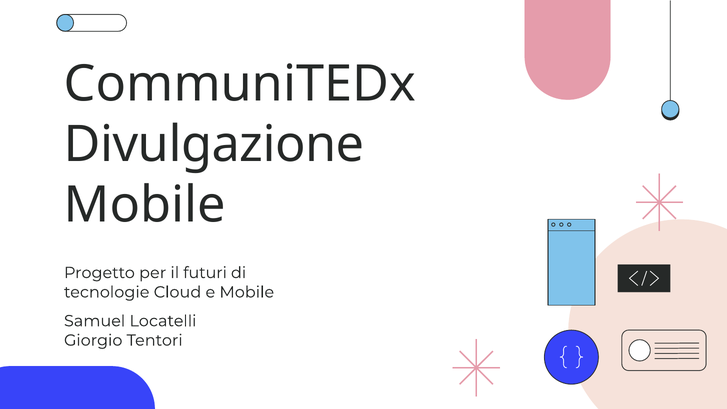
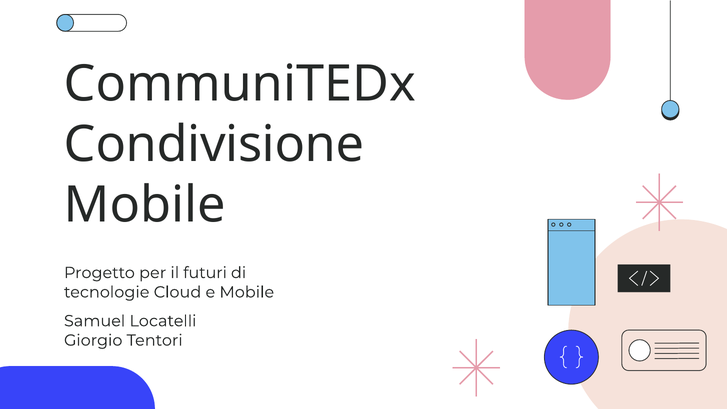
Divulgazione: Divulgazione -> Condivisione
